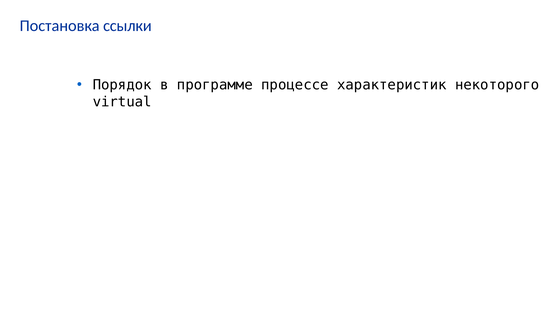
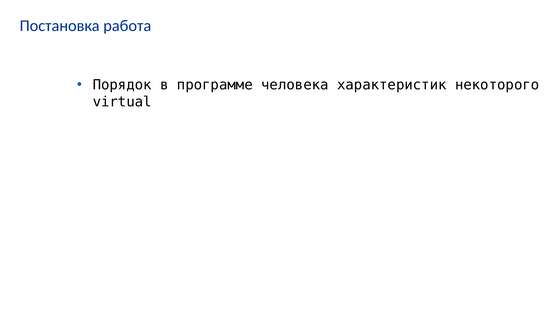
ссылки: ссылки -> работа
процессе: процессе -> человека
